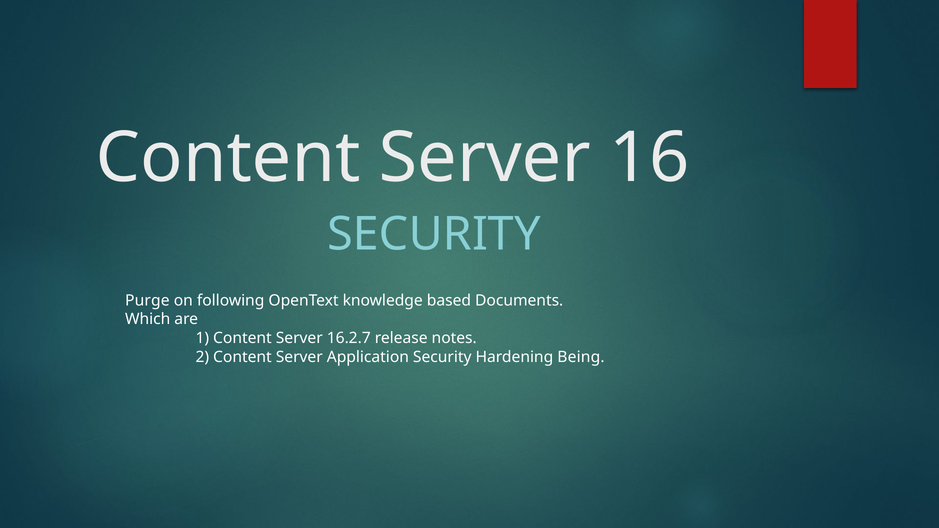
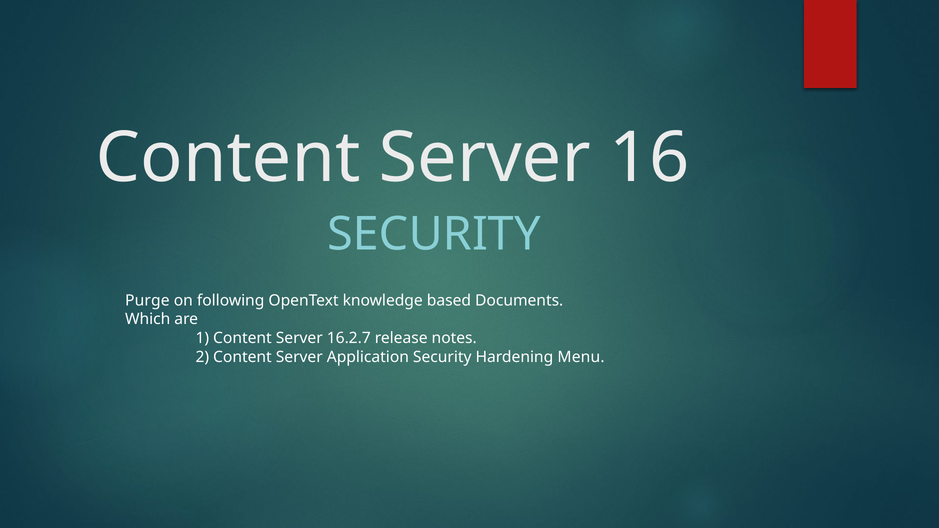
Being: Being -> Menu
